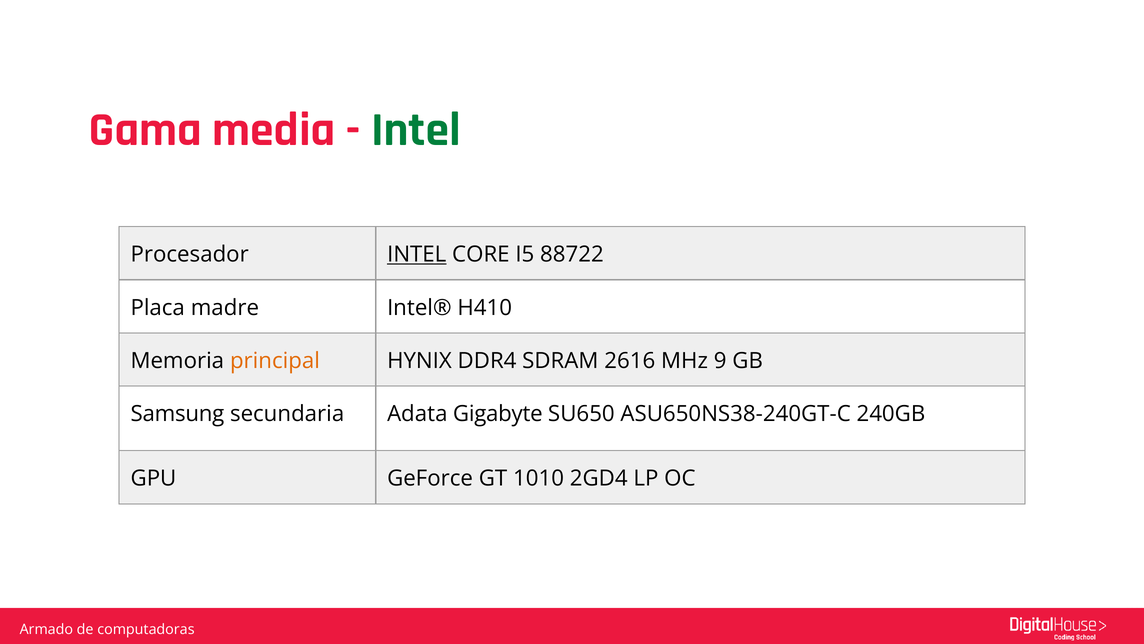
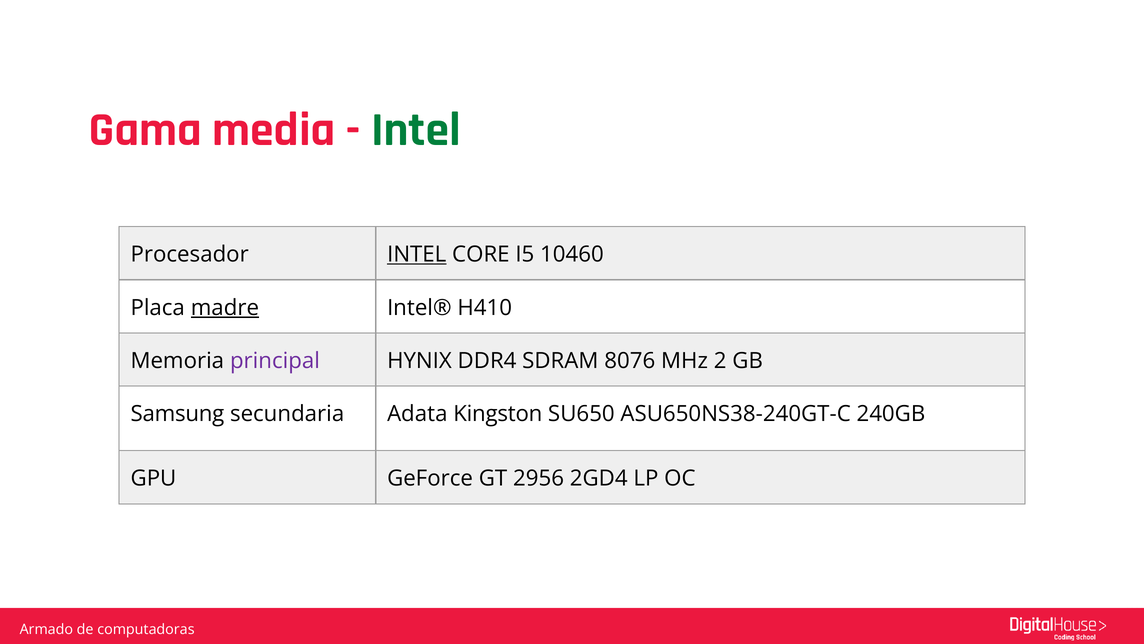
88722: 88722 -> 10460
madre underline: none -> present
principal colour: orange -> purple
2616: 2616 -> 8076
9: 9 -> 2
Gigabyte: Gigabyte -> Kingston
1010: 1010 -> 2956
